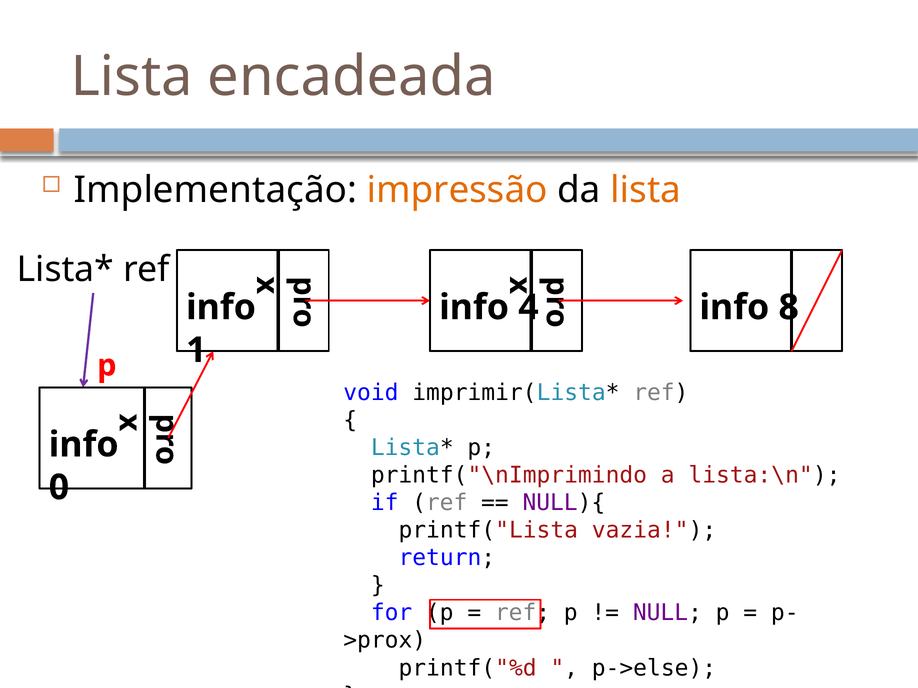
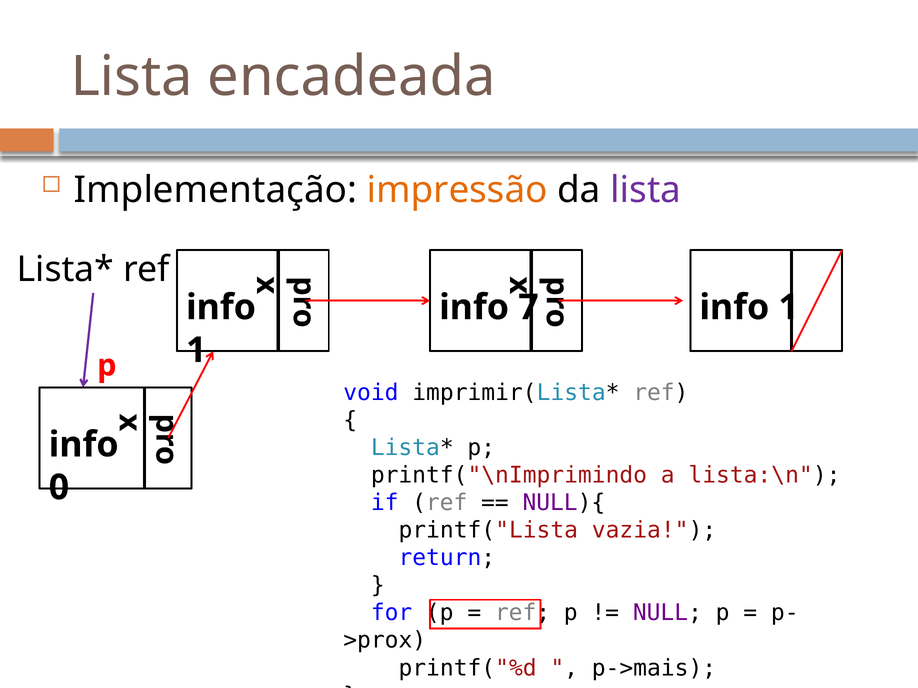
lista at (646, 190) colour: orange -> purple
4: 4 -> 7
8 at (789, 308): 8 -> 1
p->else: p->else -> p->mais
